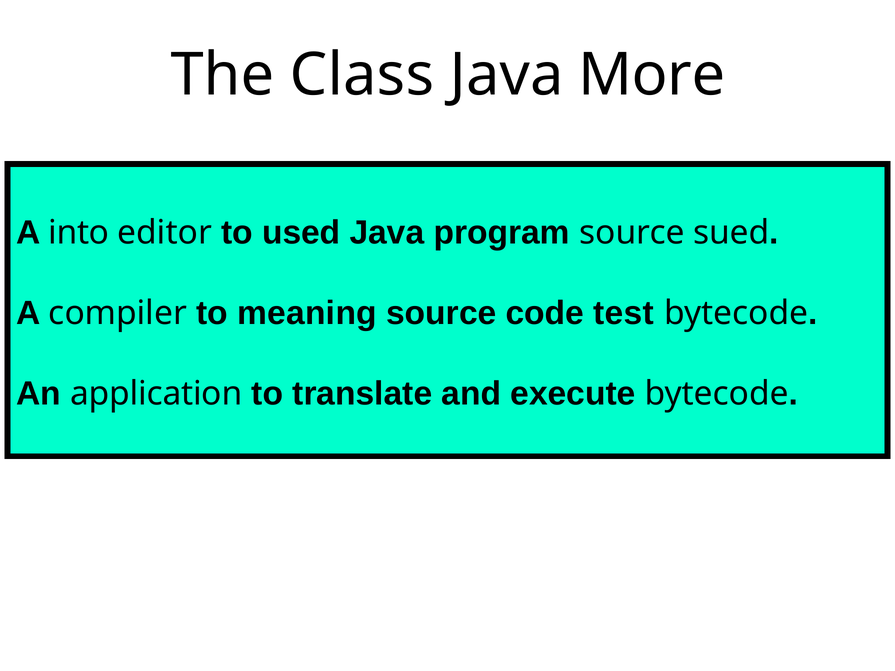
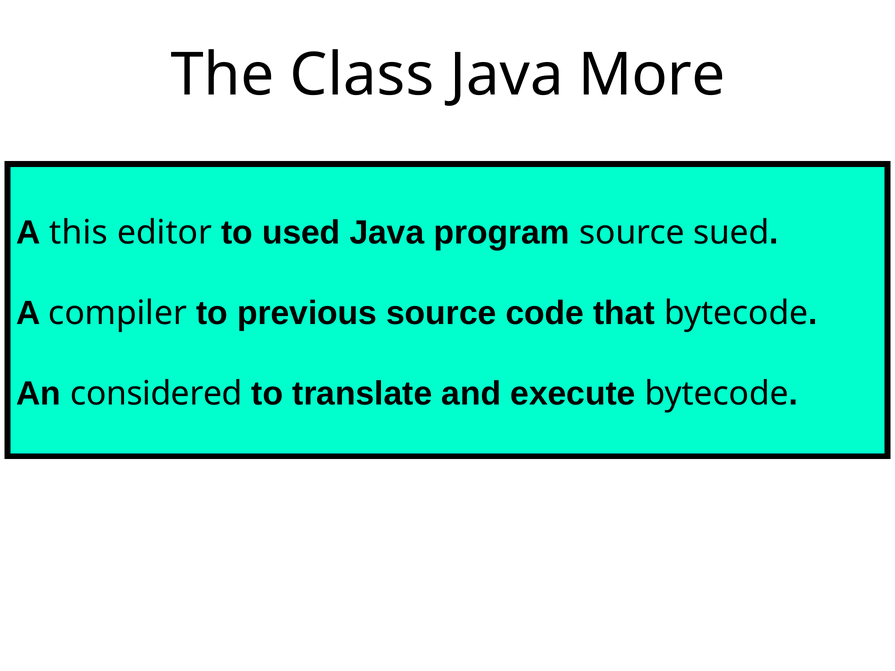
into: into -> this
meaning: meaning -> previous
test: test -> that
application: application -> considered
